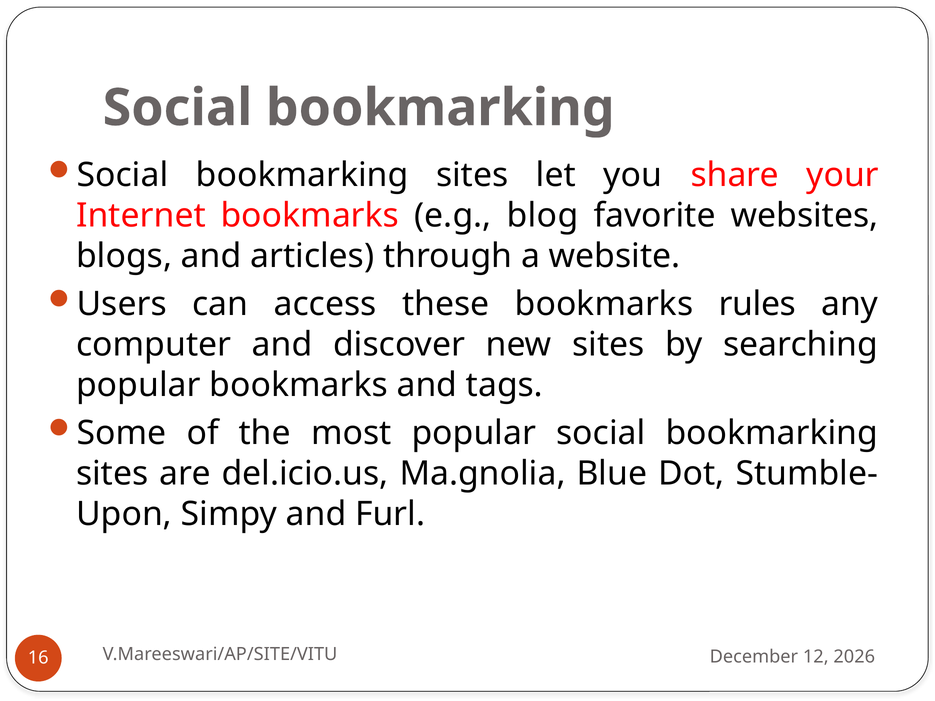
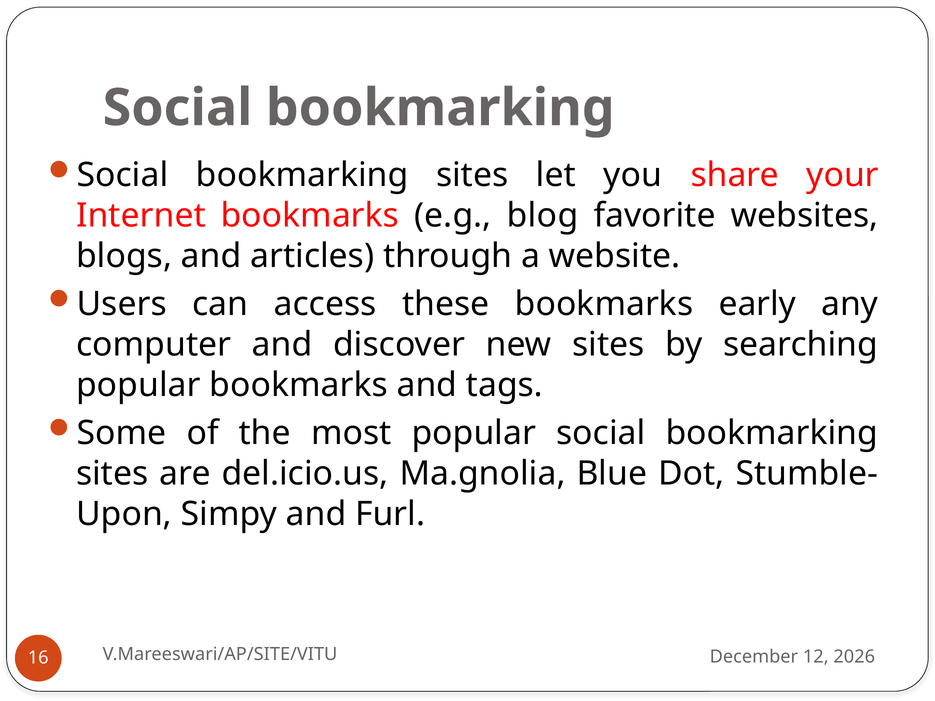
rules: rules -> early
